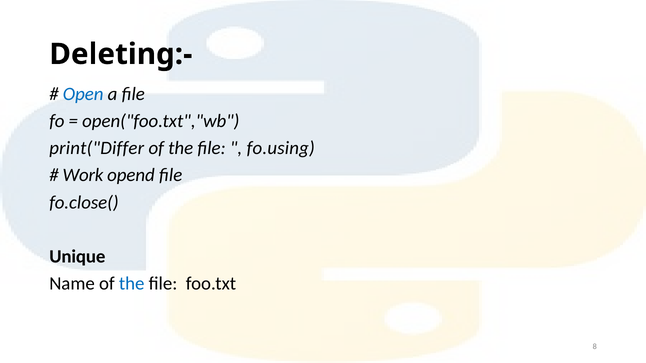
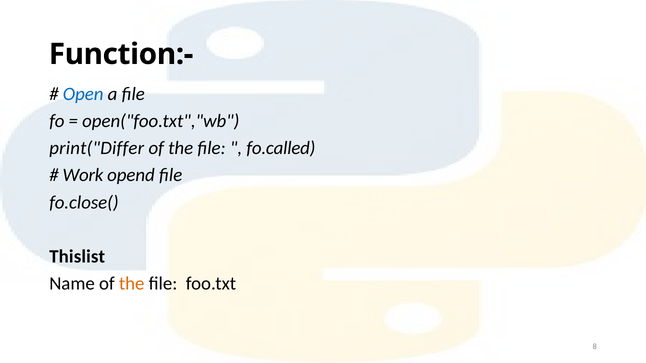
Deleting:-: Deleting:- -> Function:-
fo.using: fo.using -> fo.called
Unique: Unique -> Thislist
the at (132, 284) colour: blue -> orange
